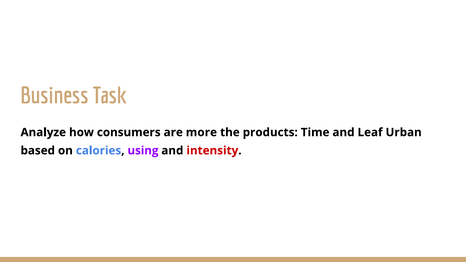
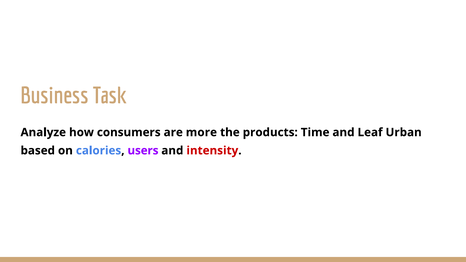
using: using -> users
